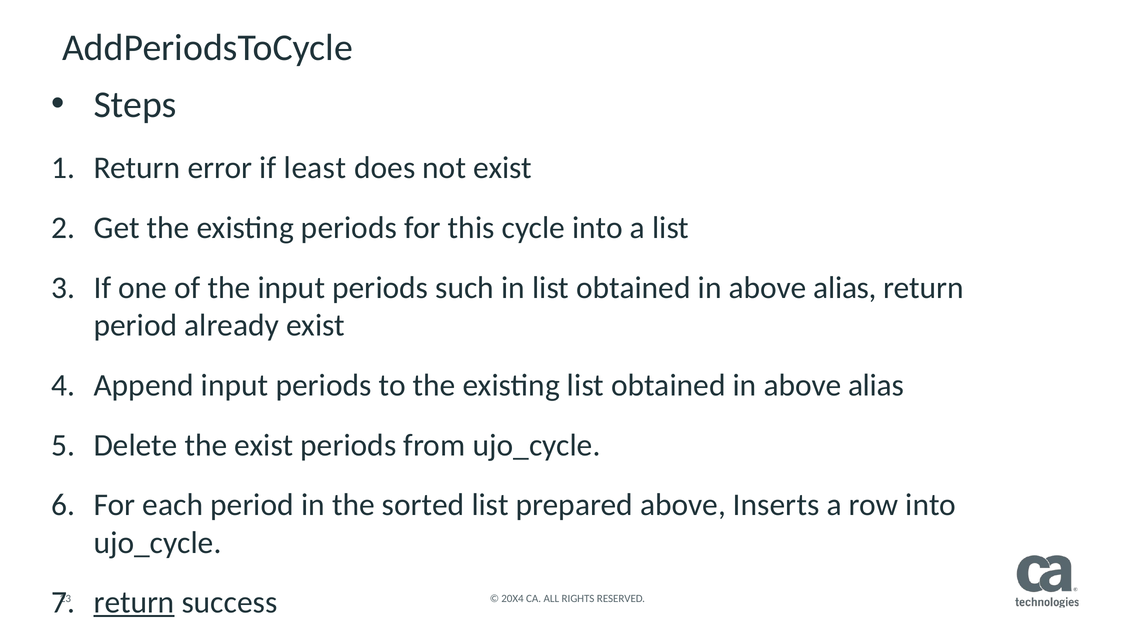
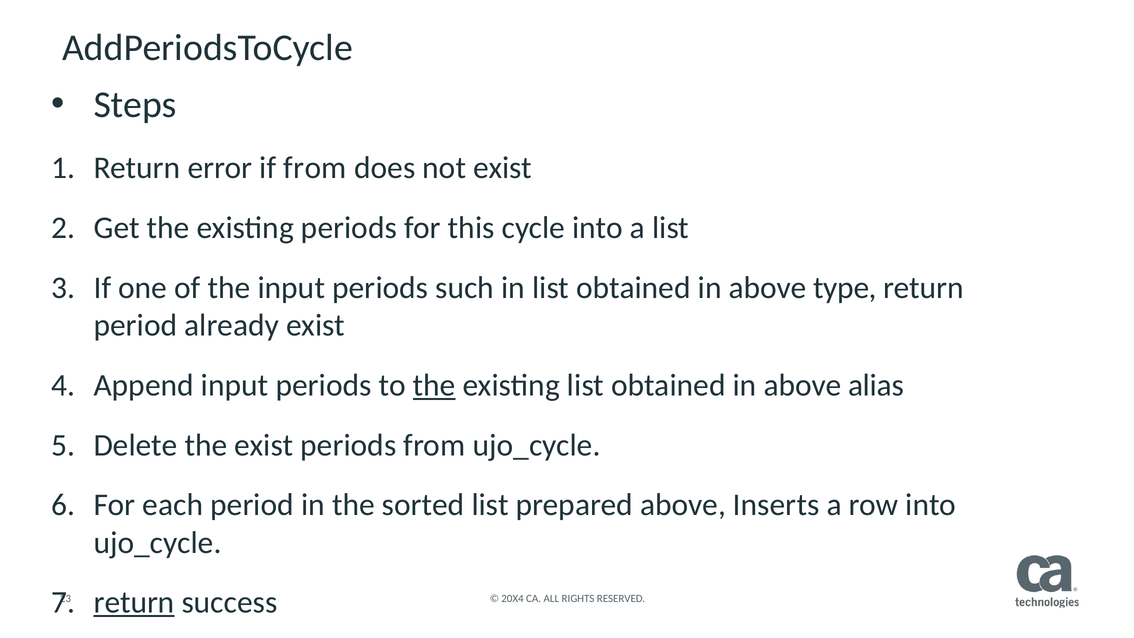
if least: least -> from
alias at (845, 288): alias -> type
the at (434, 386) underline: none -> present
